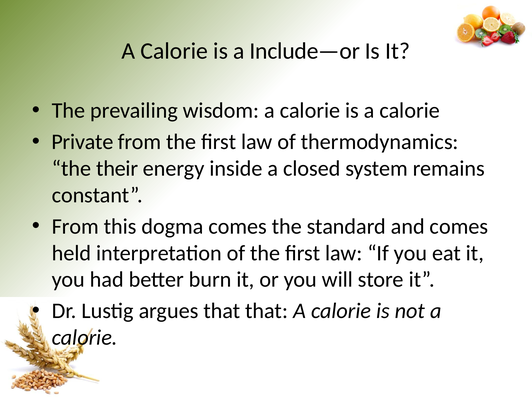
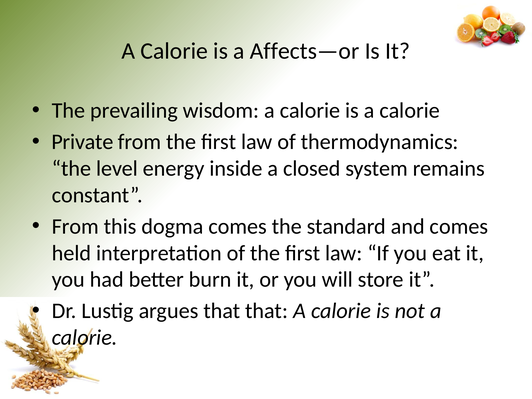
Include—or: Include—or -> Affects—or
their: their -> level
